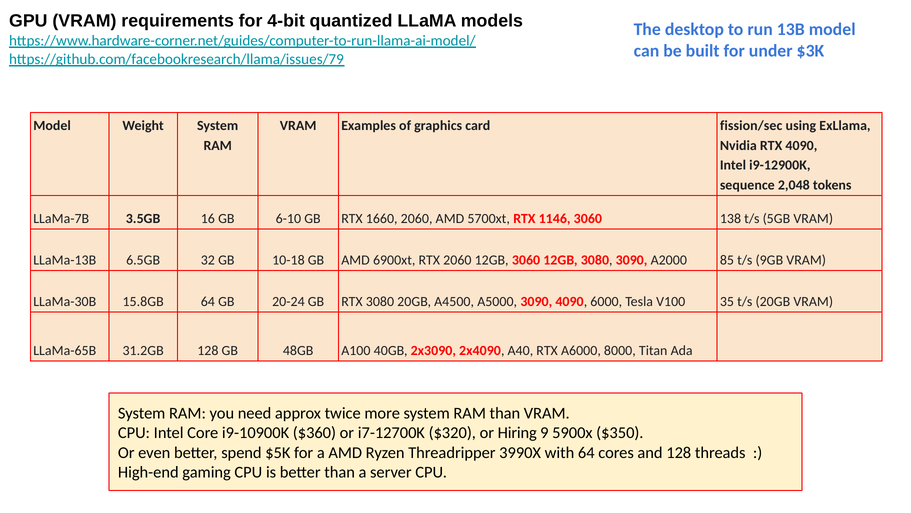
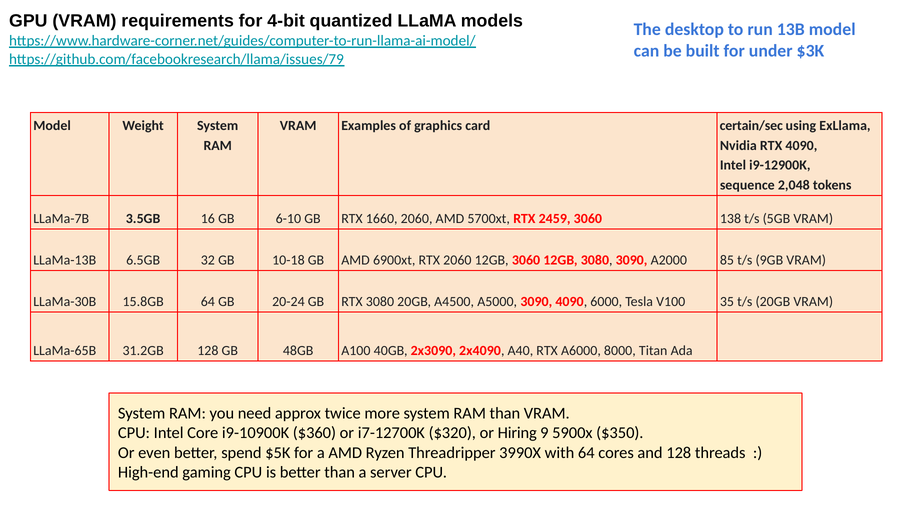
fission/sec: fission/sec -> certain/sec
1146: 1146 -> 2459
